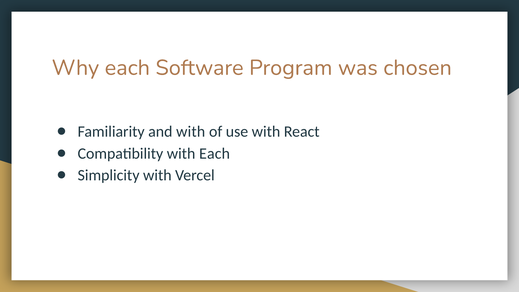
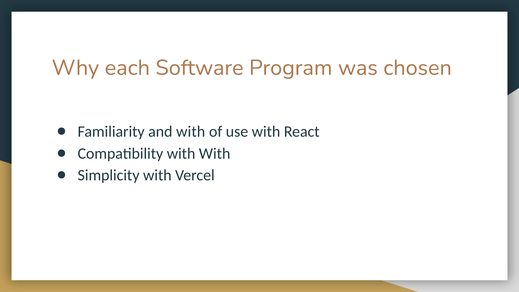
with Each: Each -> With
